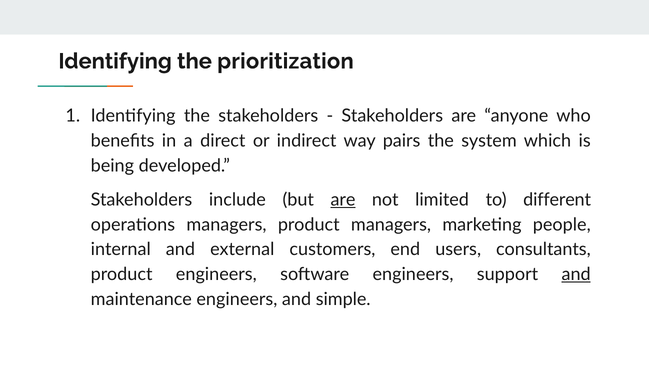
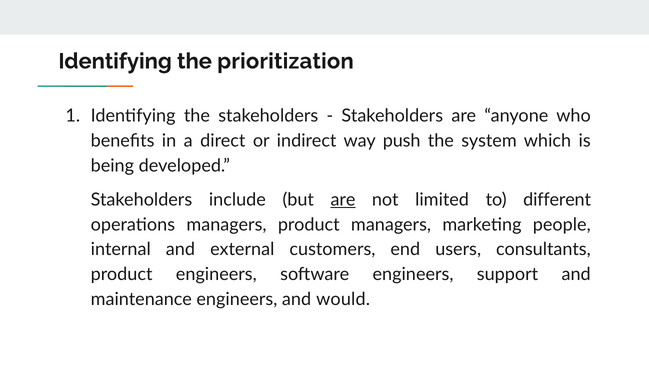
pairs: pairs -> push
and at (576, 274) underline: present -> none
simple: simple -> would
